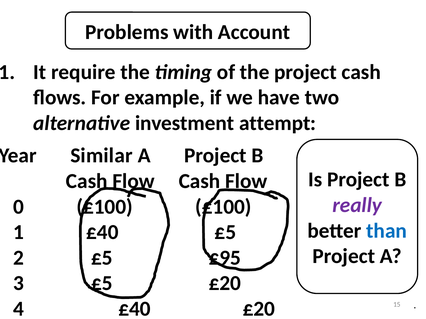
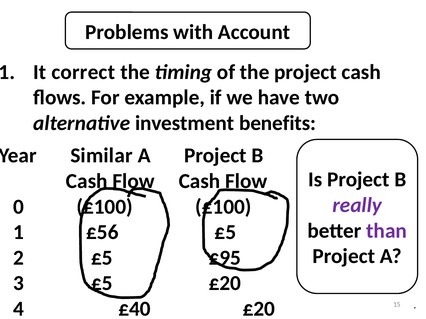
require: require -> correct
attempt: attempt -> benefits
than colour: blue -> purple
1 £40: £40 -> £56
